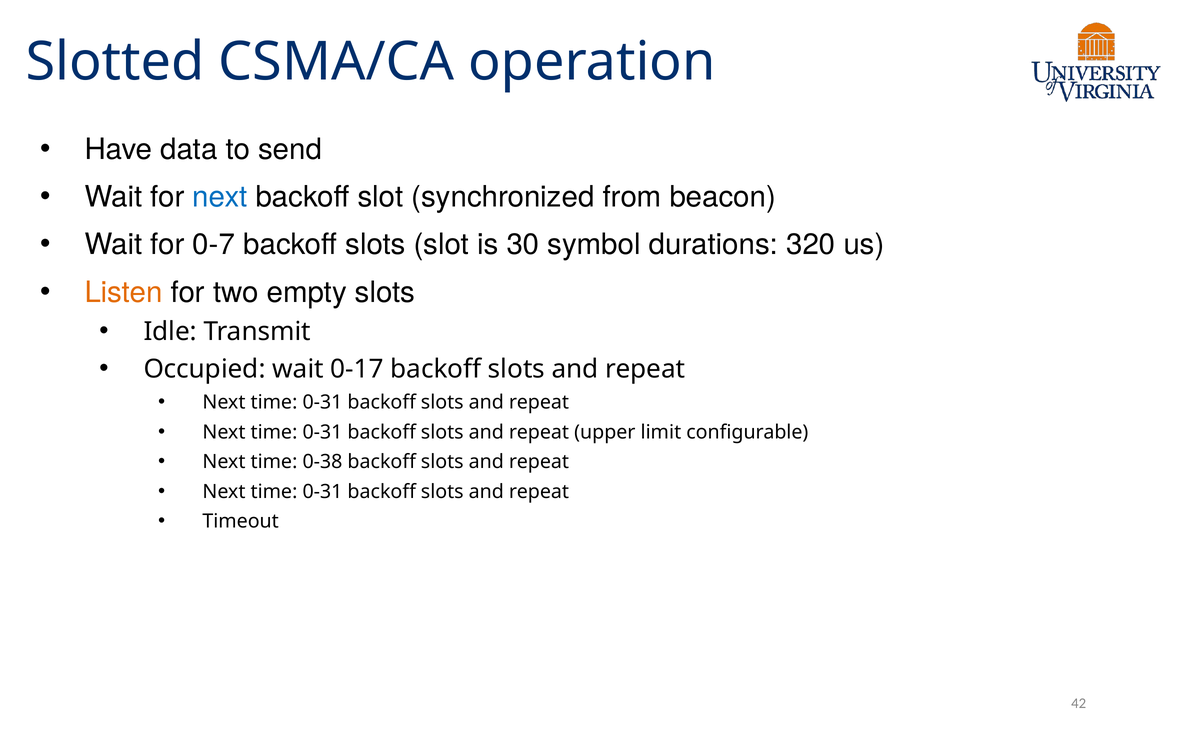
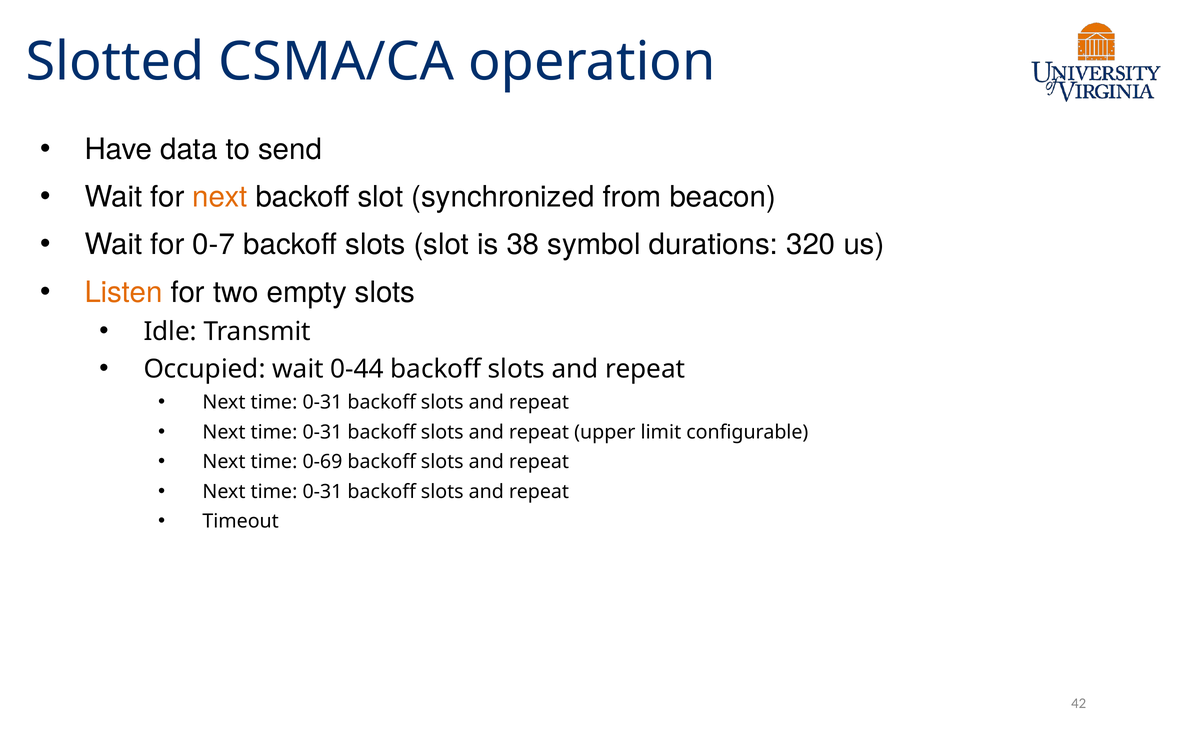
next at (220, 197) colour: blue -> orange
30: 30 -> 38
0-17: 0-17 -> 0-44
0-38: 0-38 -> 0-69
